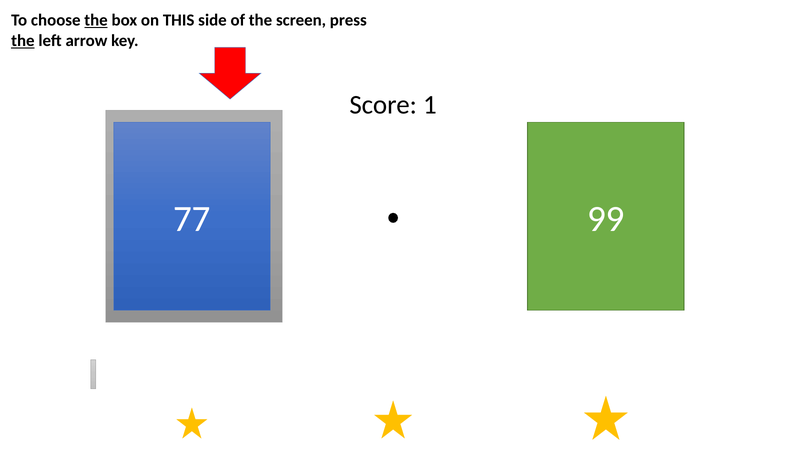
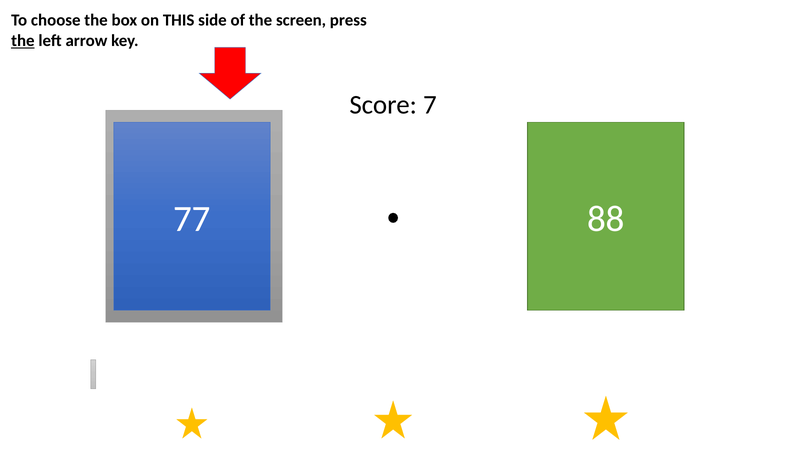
the at (96, 20) underline: present -> none
1: 1 -> 7
99: 99 -> 88
